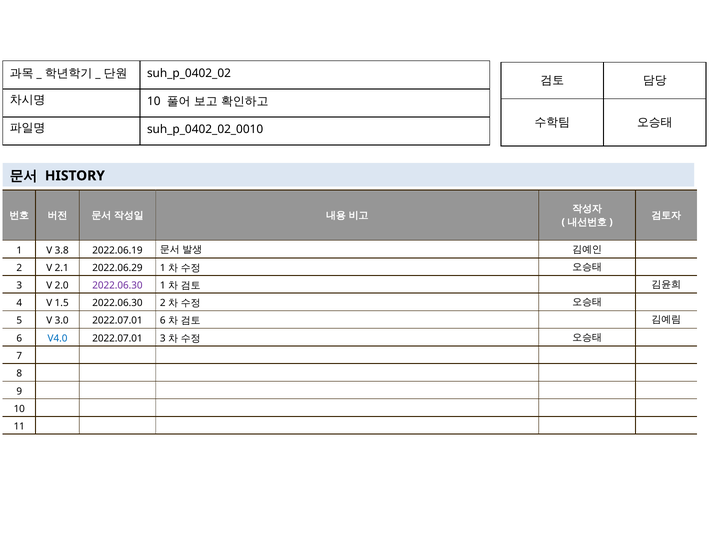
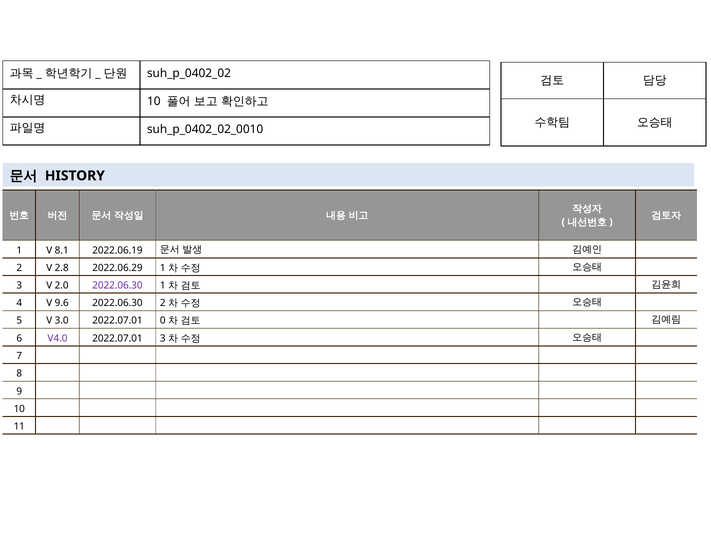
3.8: 3.8 -> 8.1
2.1: 2.1 -> 2.8
1.5: 1.5 -> 9.6
2022.07.01 6: 6 -> 0
V4.0 colour: blue -> purple
